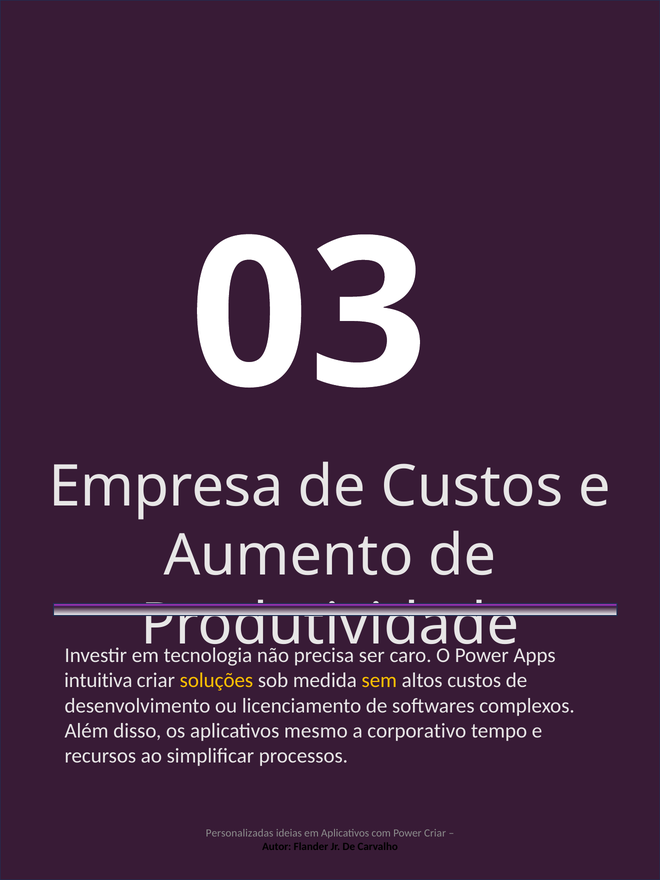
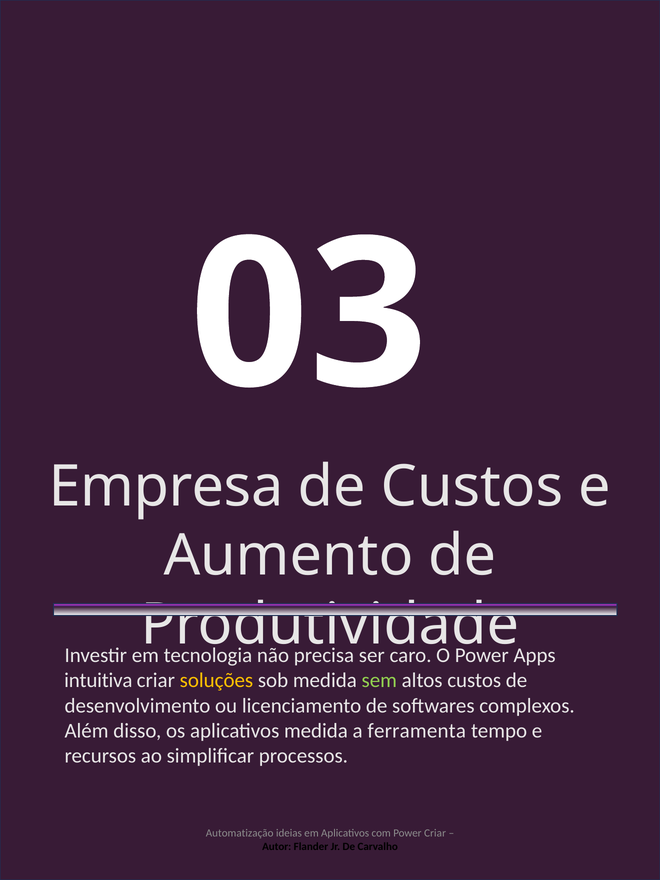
sem colour: yellow -> light green
aplicativos mesmo: mesmo -> medida
corporativo: corporativo -> ferramenta
Personalizadas: Personalizadas -> Automatização
